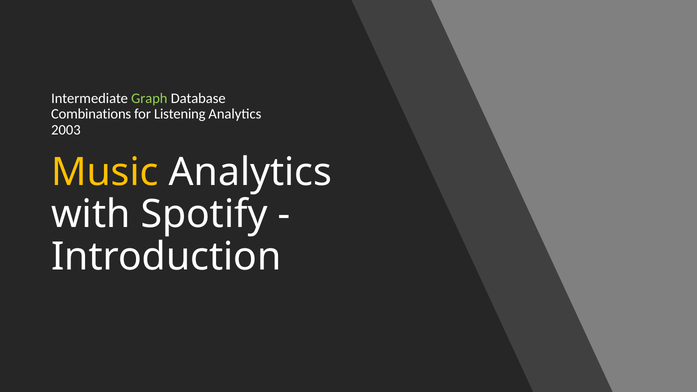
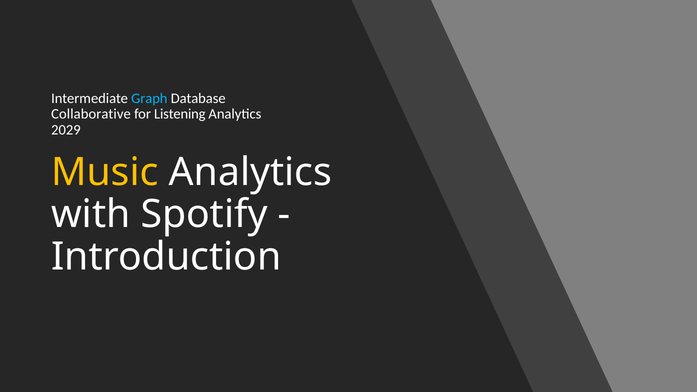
Graph colour: light green -> light blue
Combinations: Combinations -> Collaborative
2003: 2003 -> 2029
